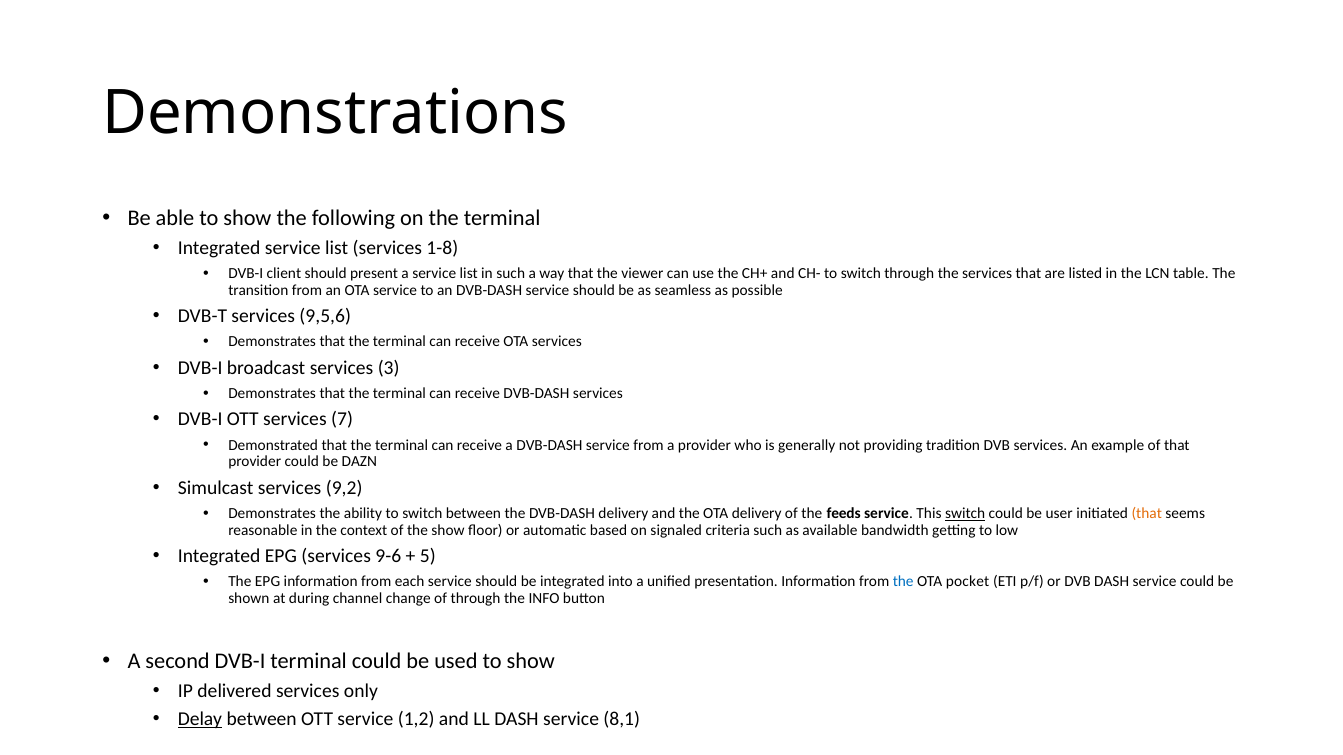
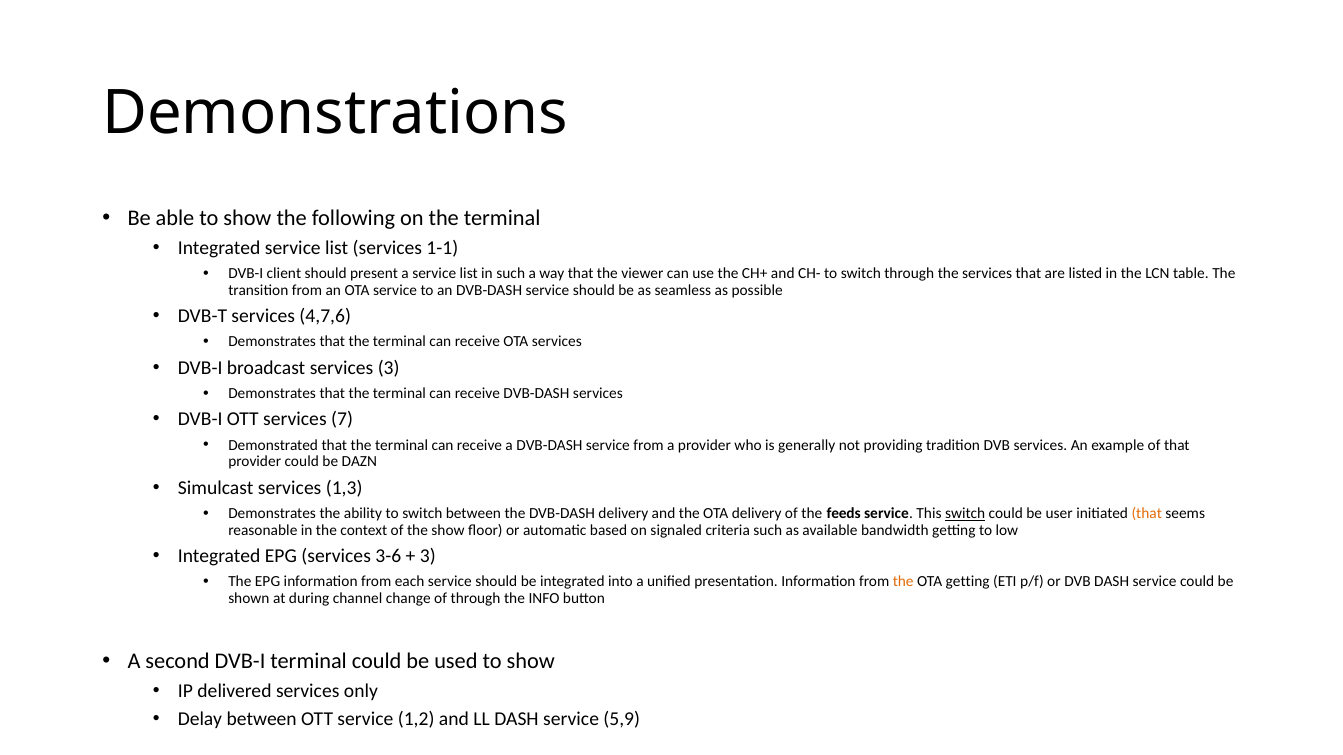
1-8: 1-8 -> 1-1
9,5,6: 9,5,6 -> 4,7,6
9,2: 9,2 -> 1,3
9-6: 9-6 -> 3-6
5 at (428, 556): 5 -> 3
the at (903, 582) colour: blue -> orange
OTA pocket: pocket -> getting
Delay underline: present -> none
8,1: 8,1 -> 5,9
